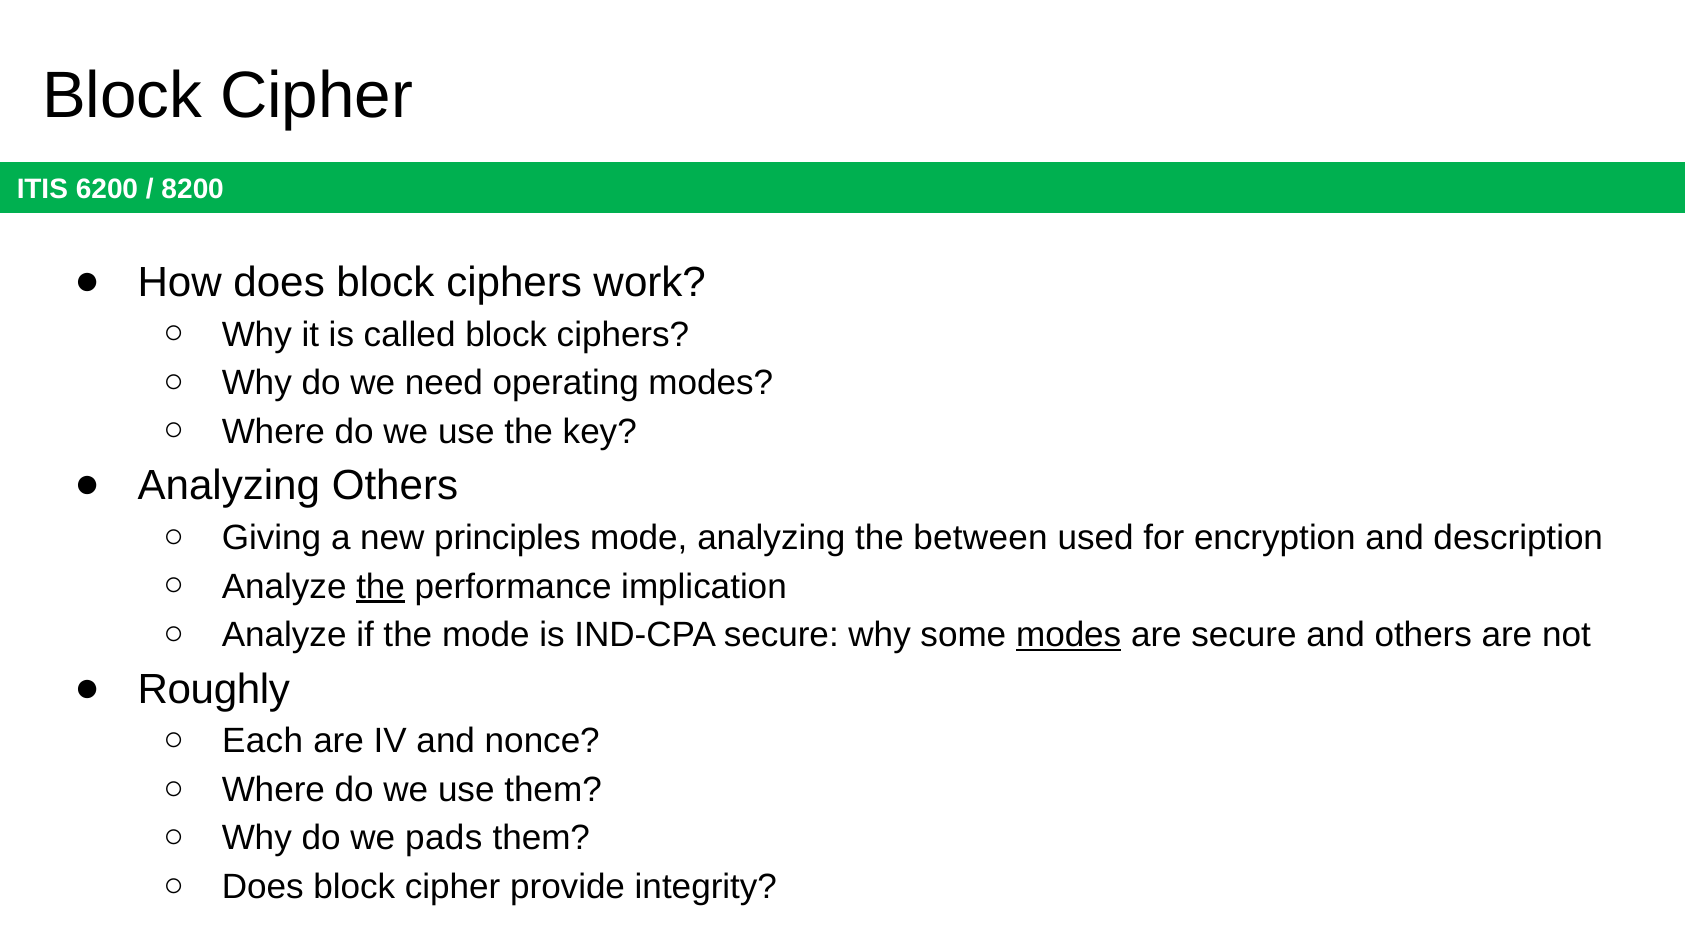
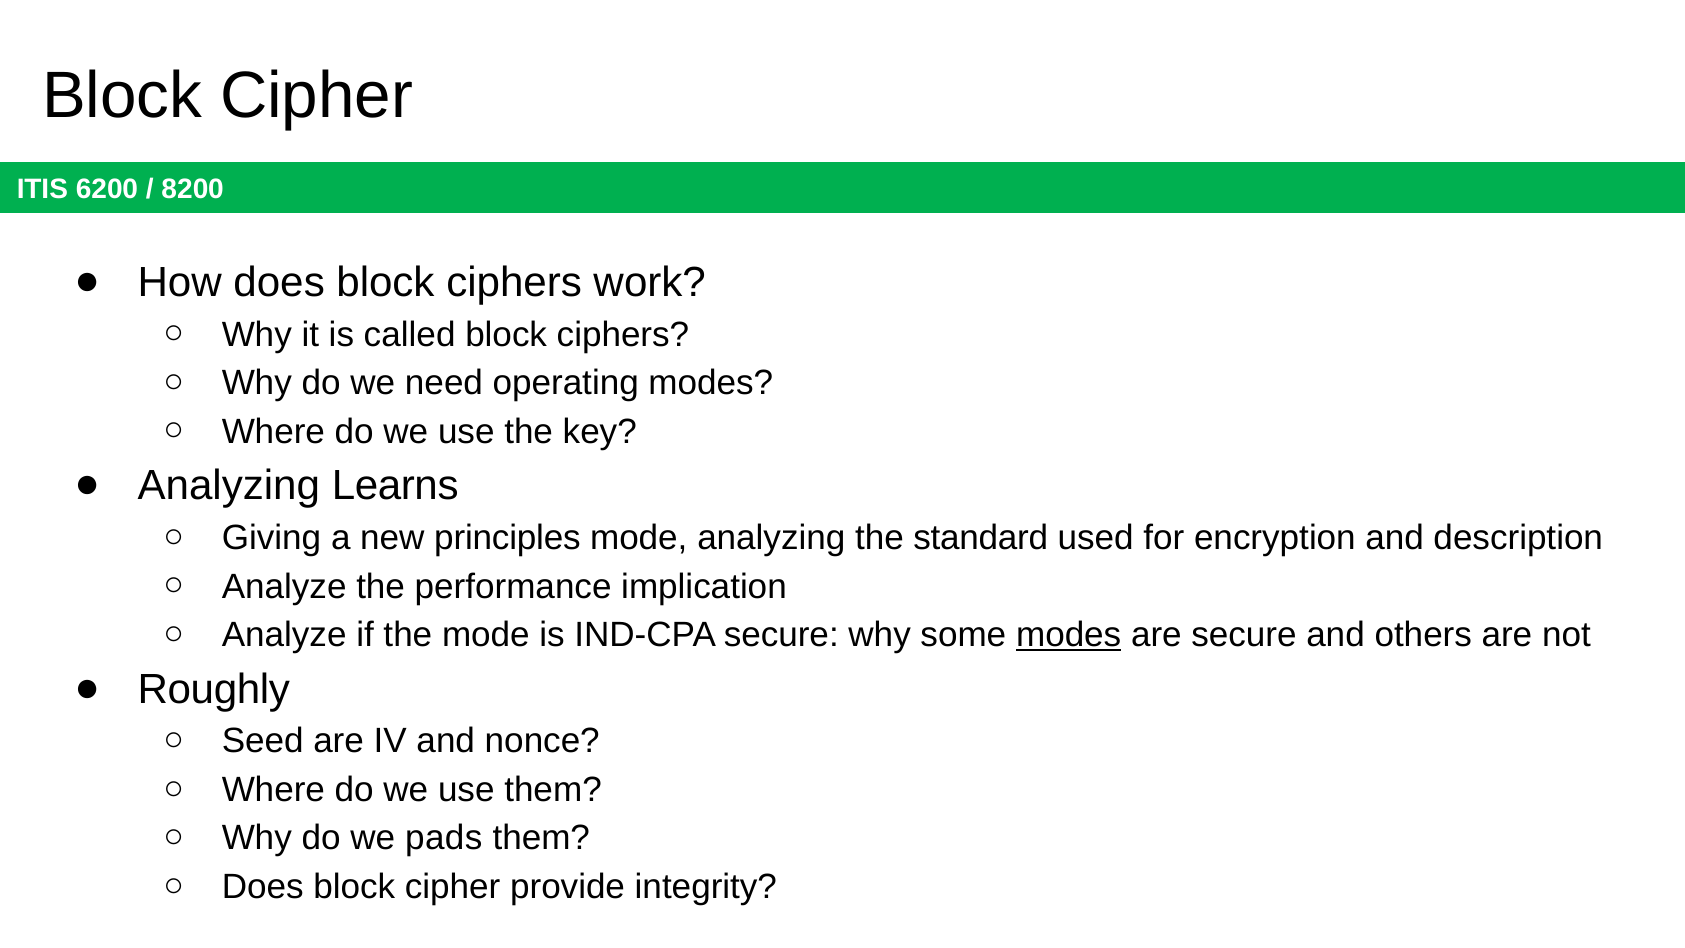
Analyzing Others: Others -> Learns
between: between -> standard
the at (381, 586) underline: present -> none
Each: Each -> Seed
